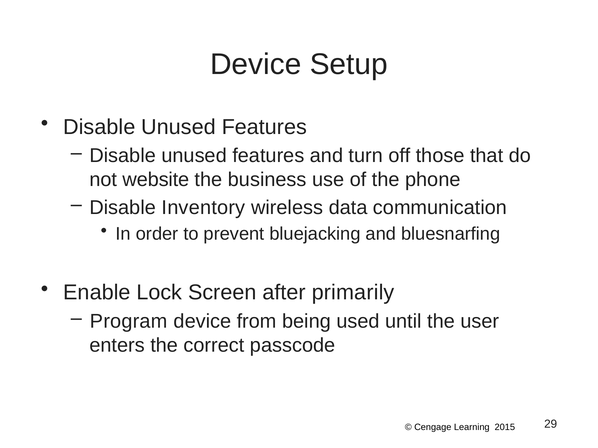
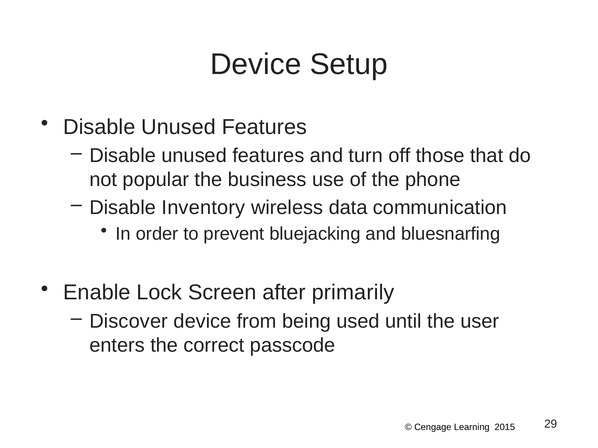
website: website -> popular
Program: Program -> Discover
